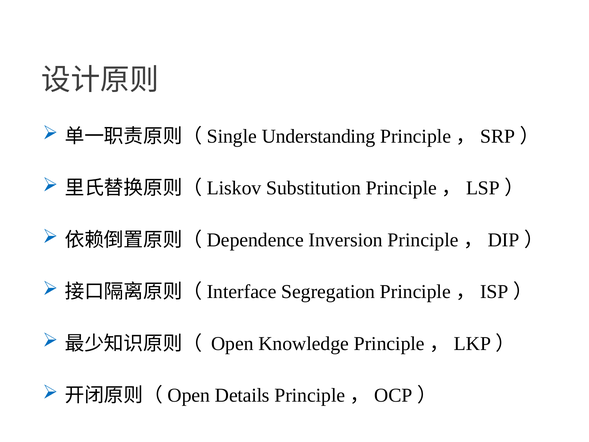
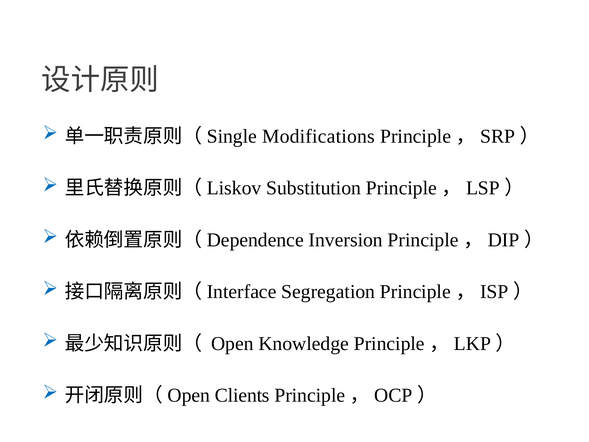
Understanding: Understanding -> Modifications
Details: Details -> Clients
